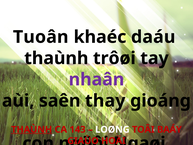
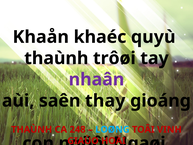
Tuoân: Tuoân -> Khaån
daáu: daáu -> quyù
THAÙNH at (32, 129) underline: present -> none
143: 143 -> 248
LOØNG colour: white -> light blue
BAÁY: BAÁY -> VINH
